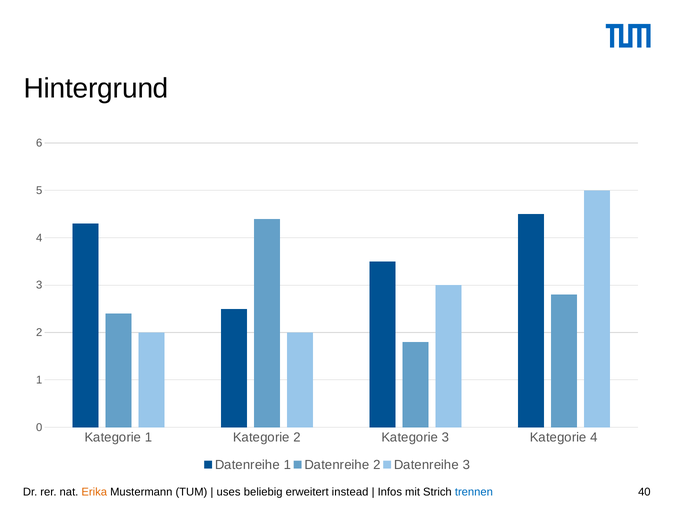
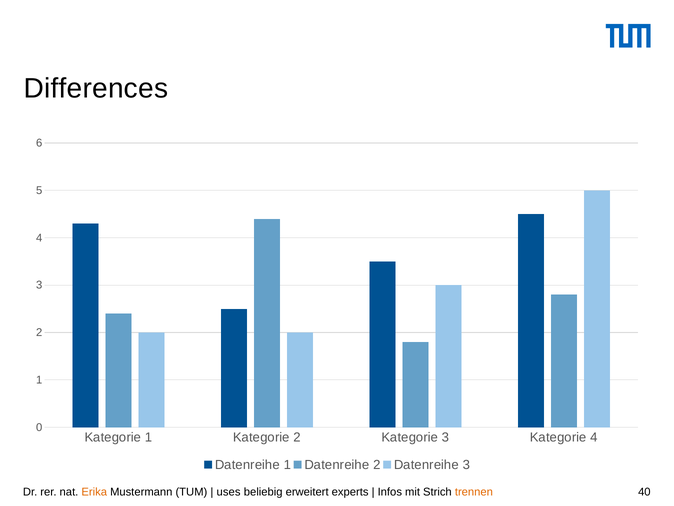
Hintergrund: Hintergrund -> Differences
instead: instead -> experts
trennen colour: blue -> orange
